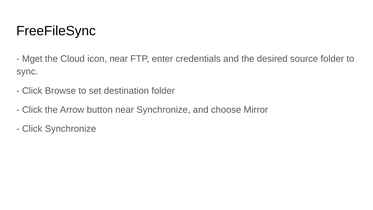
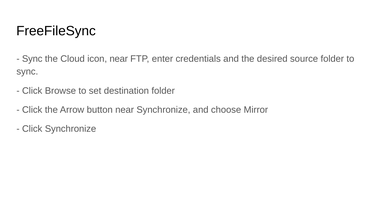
Mget at (32, 59): Mget -> Sync
